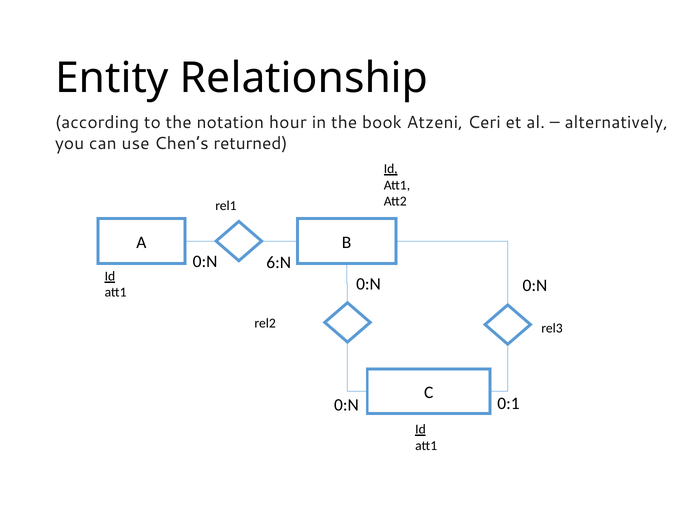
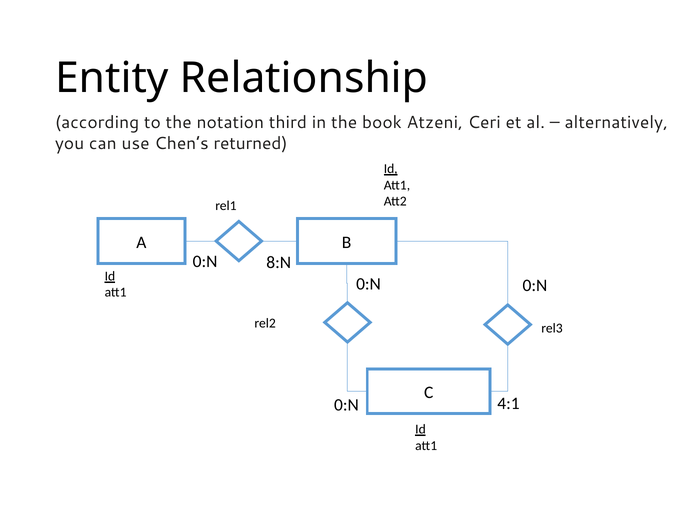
hour: hour -> third
6:N: 6:N -> 8:N
0:1: 0:1 -> 4:1
